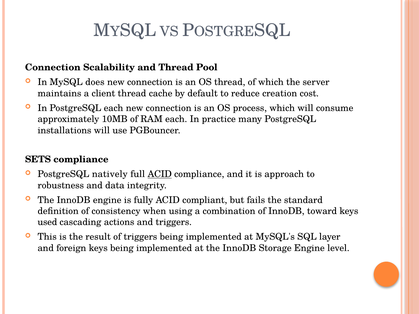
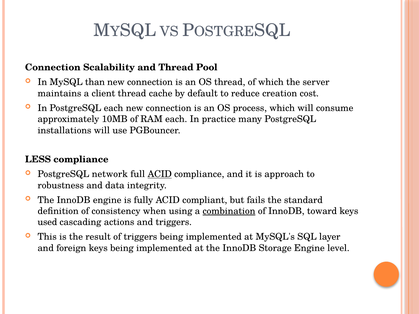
does: does -> than
SETS: SETS -> LESS
natively: natively -> network
combination underline: none -> present
